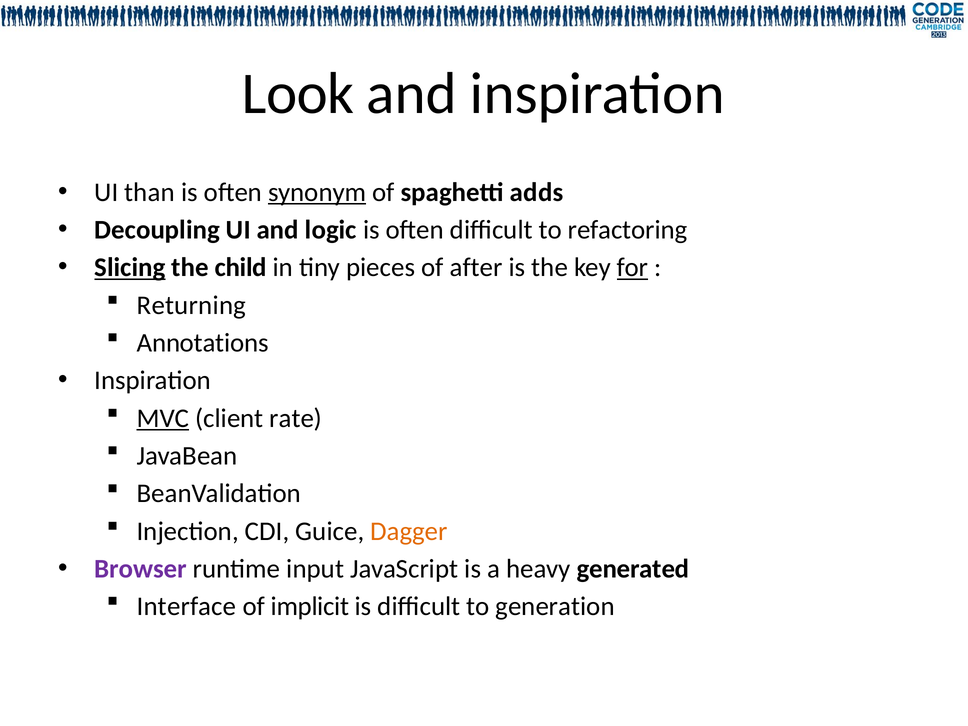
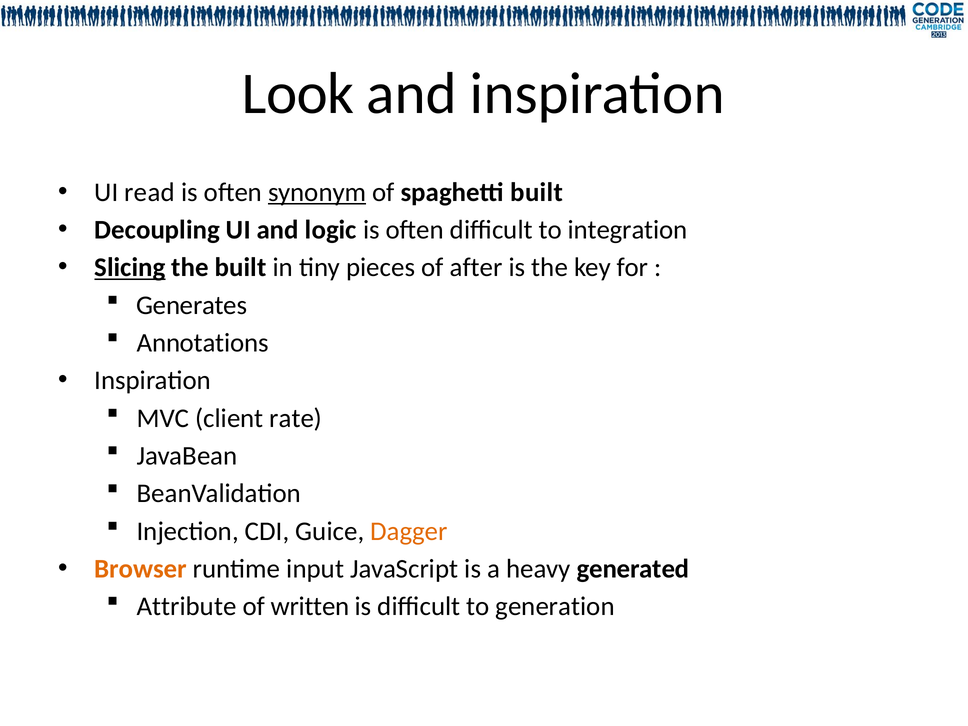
than: than -> read
spaghetti adds: adds -> built
refactoring: refactoring -> integration
the child: child -> built
for underline: present -> none
Returning: Returning -> Generates
MVC underline: present -> none
Browser colour: purple -> orange
Interface: Interface -> Attribute
implicit: implicit -> written
